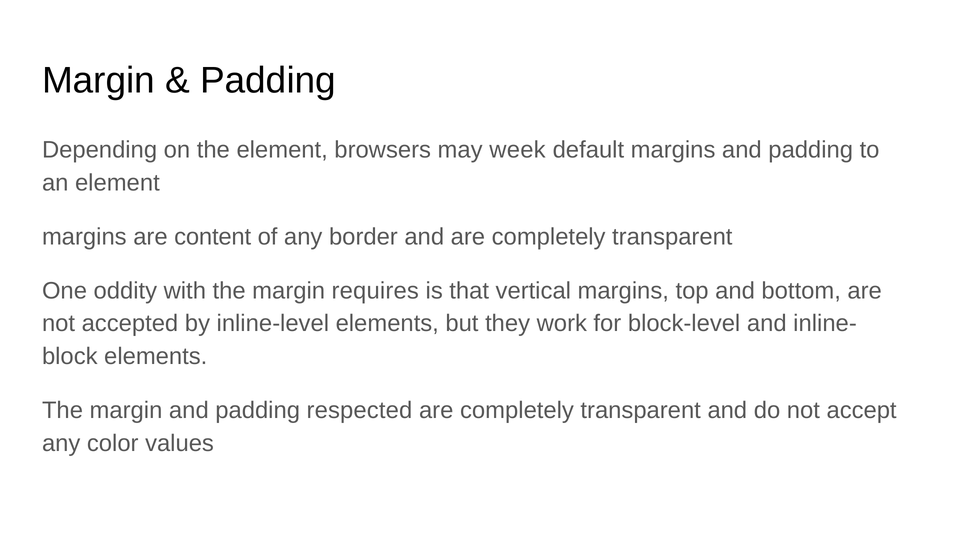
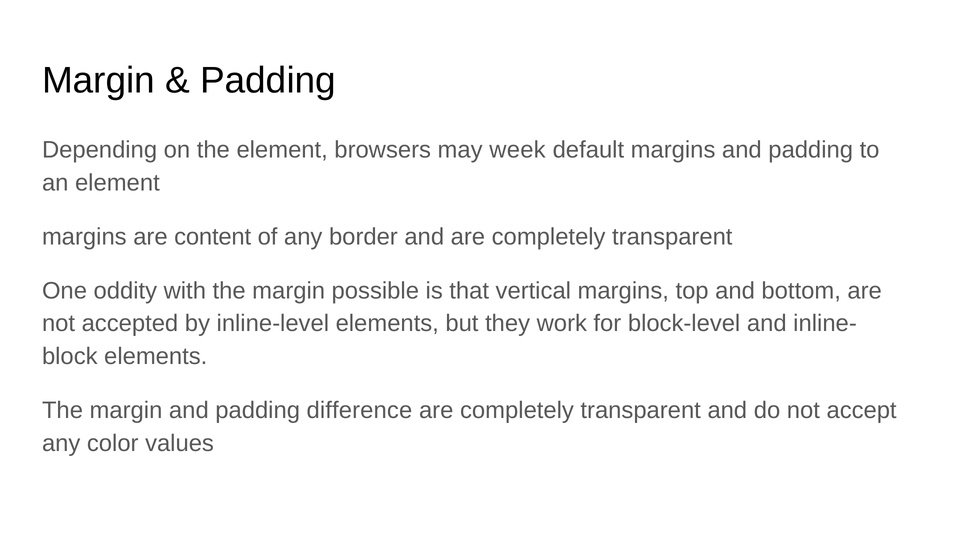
requires: requires -> possible
respected: respected -> difference
